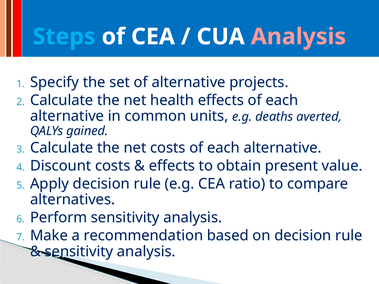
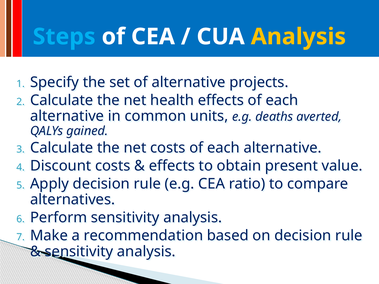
Analysis at (298, 37) colour: pink -> yellow
